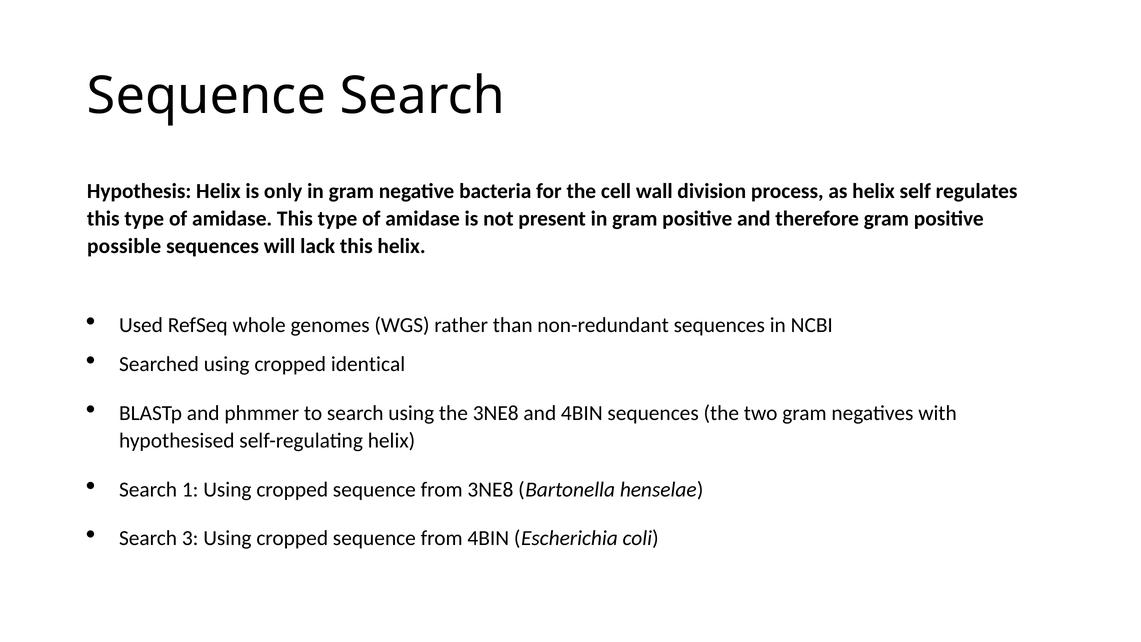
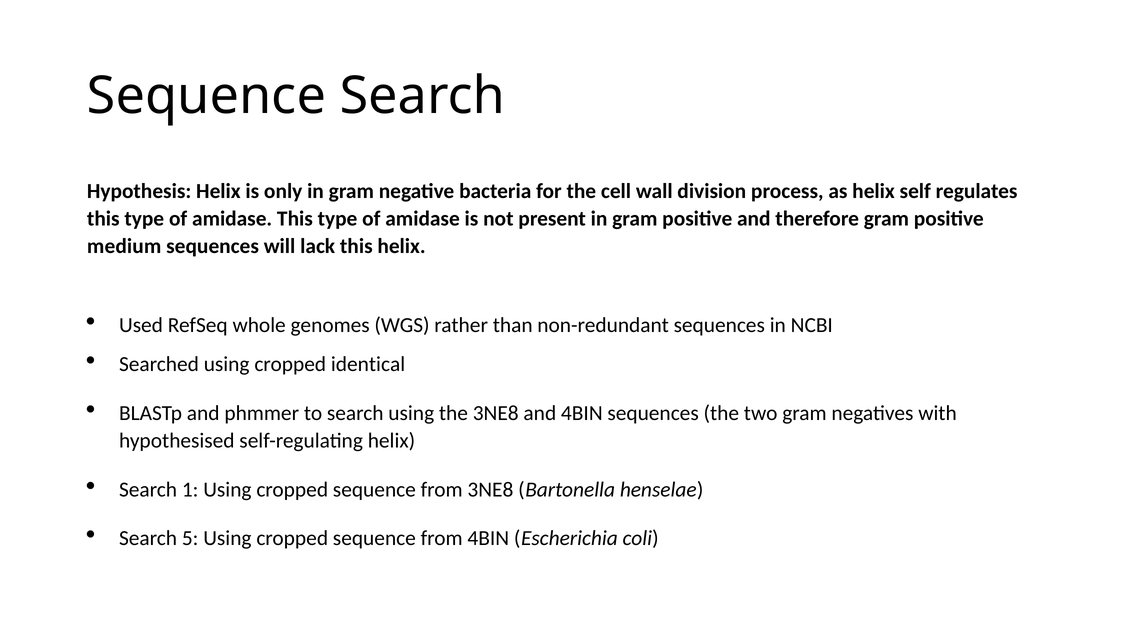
possible: possible -> medium
3: 3 -> 5
